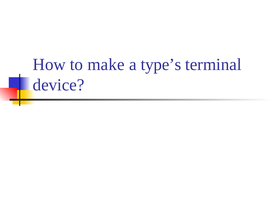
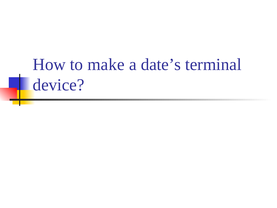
type’s: type’s -> date’s
